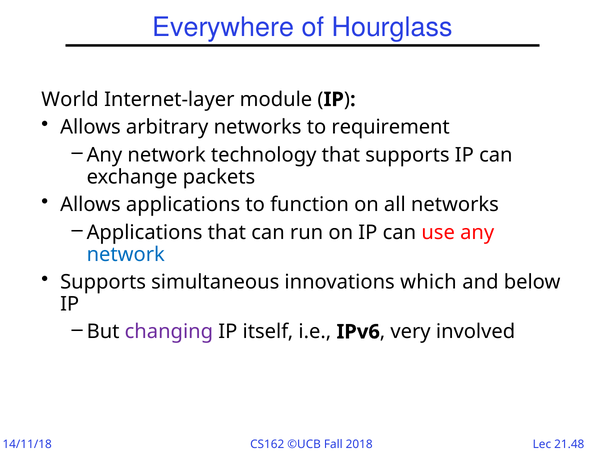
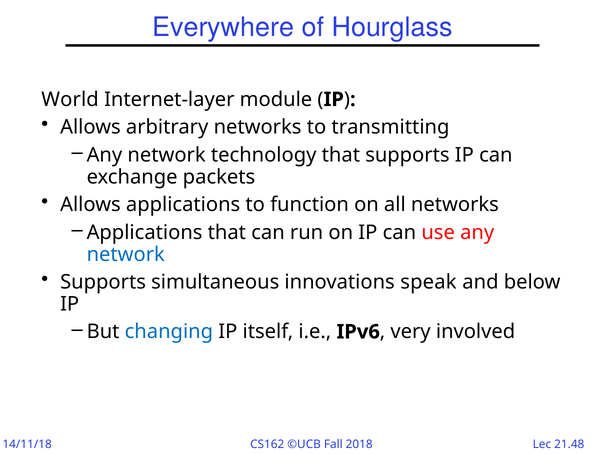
requirement: requirement -> transmitting
which: which -> speak
changing colour: purple -> blue
